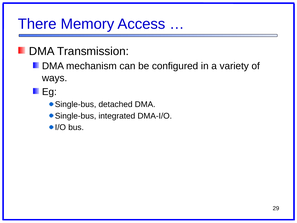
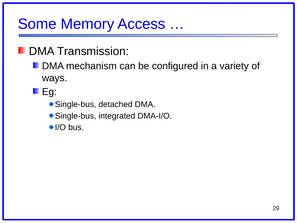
There: There -> Some
